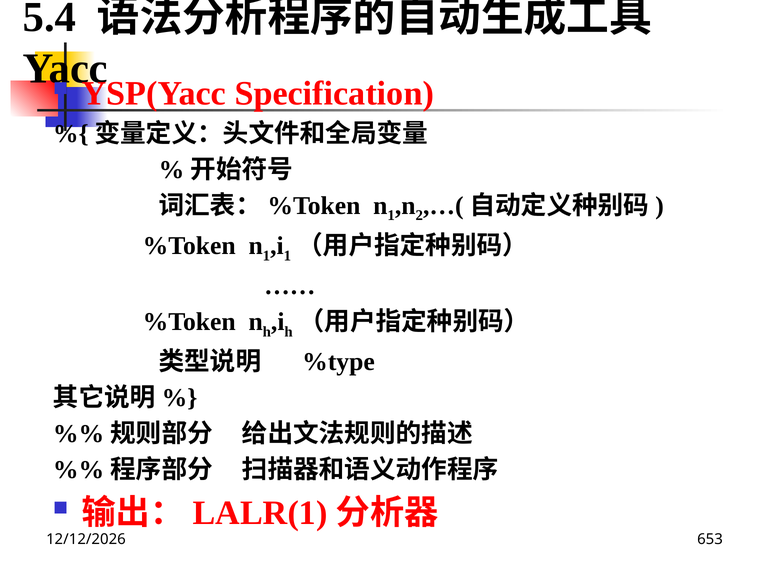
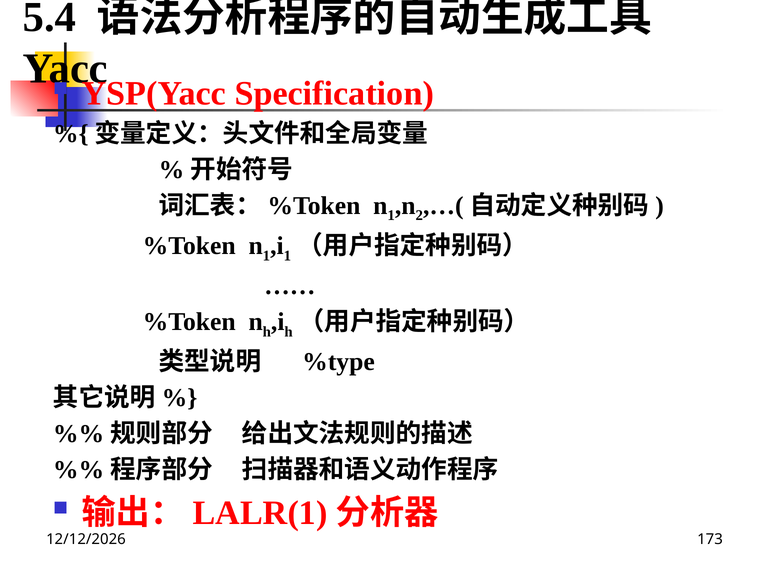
653: 653 -> 173
